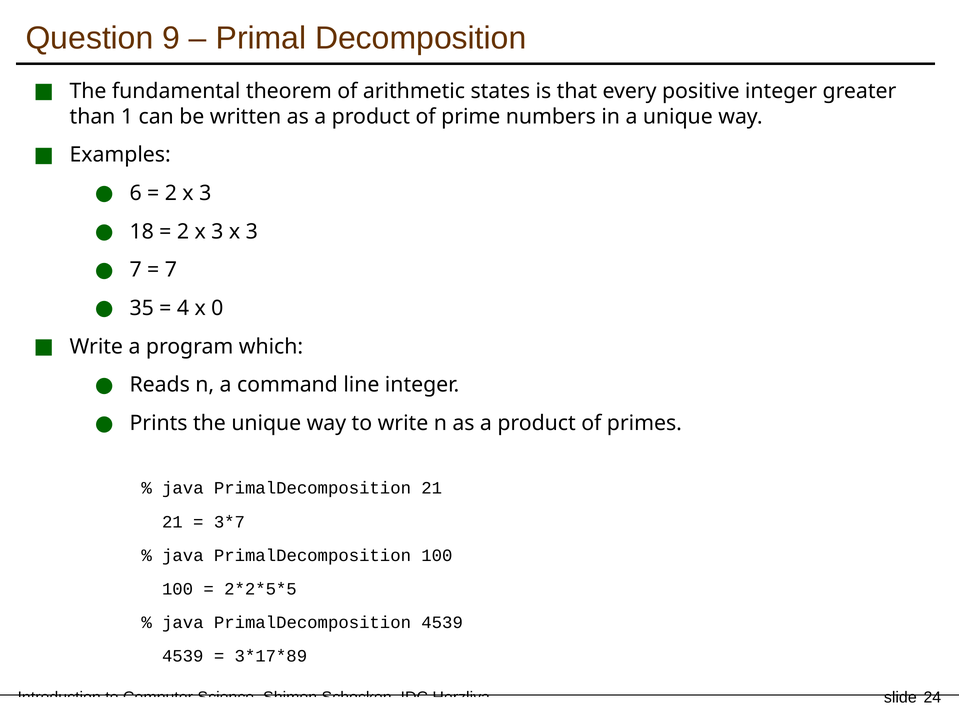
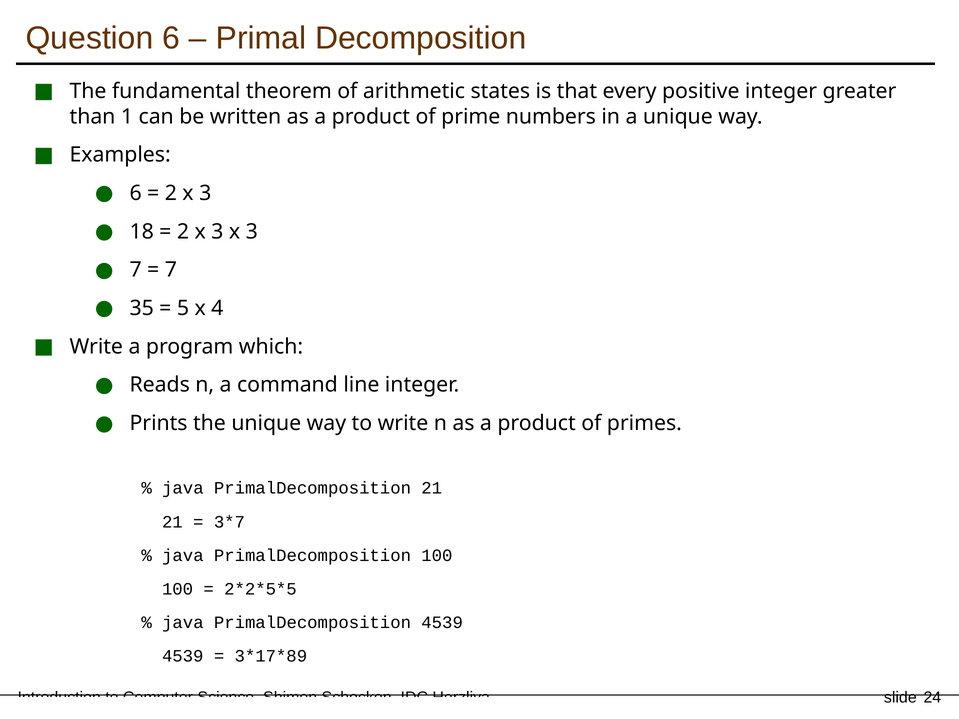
Question 9: 9 -> 6
4: 4 -> 5
0: 0 -> 4
